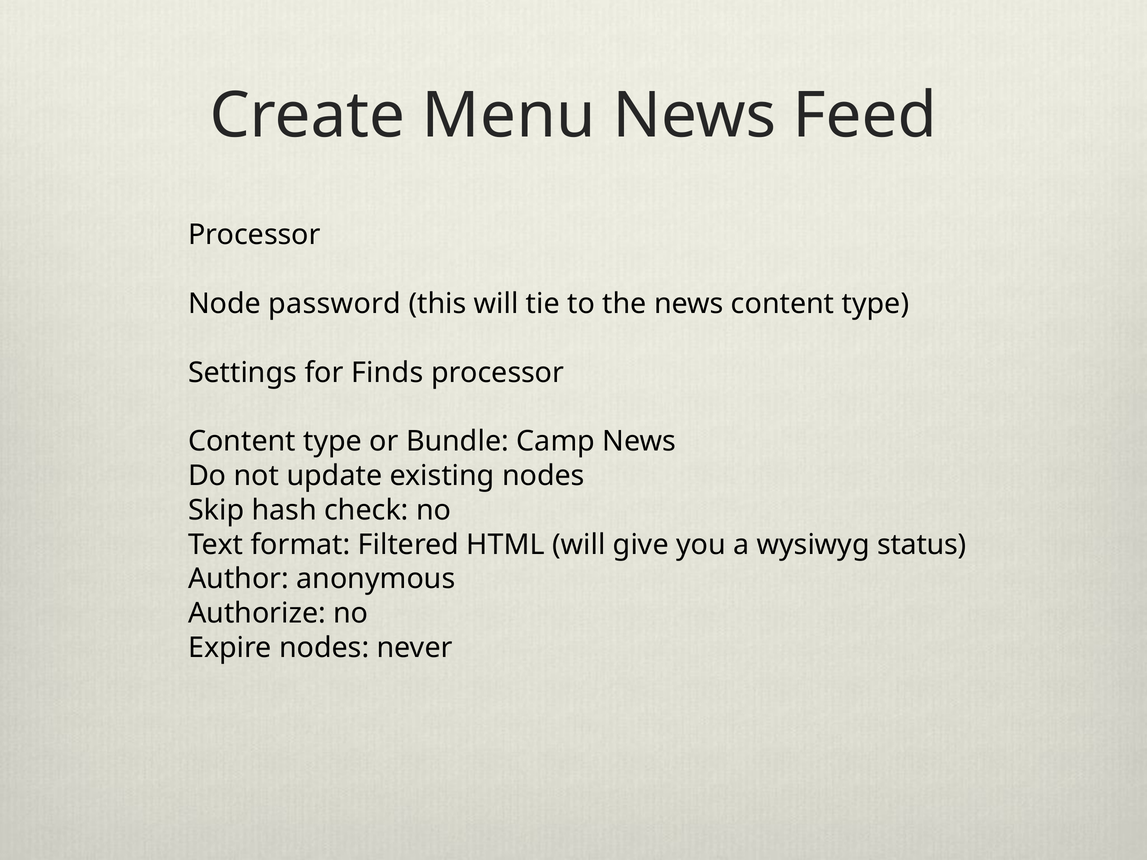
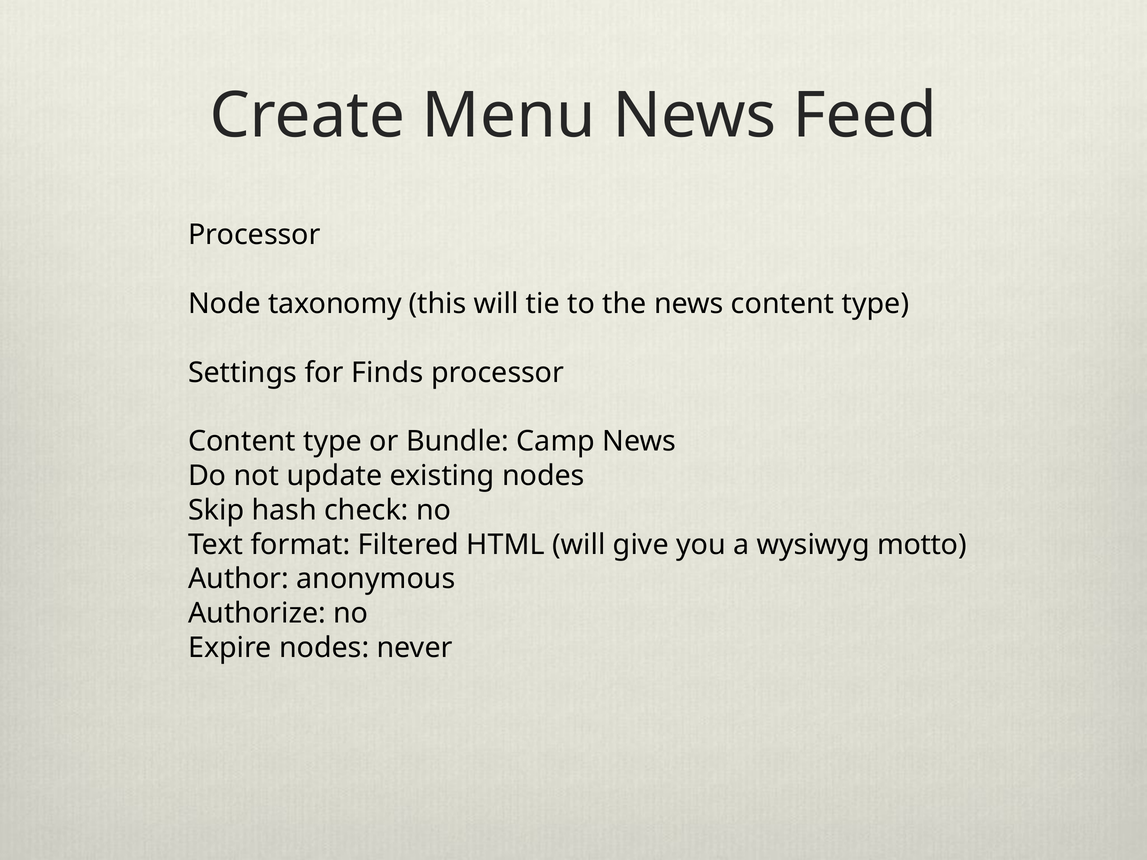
password: password -> taxonomy
status: status -> motto
